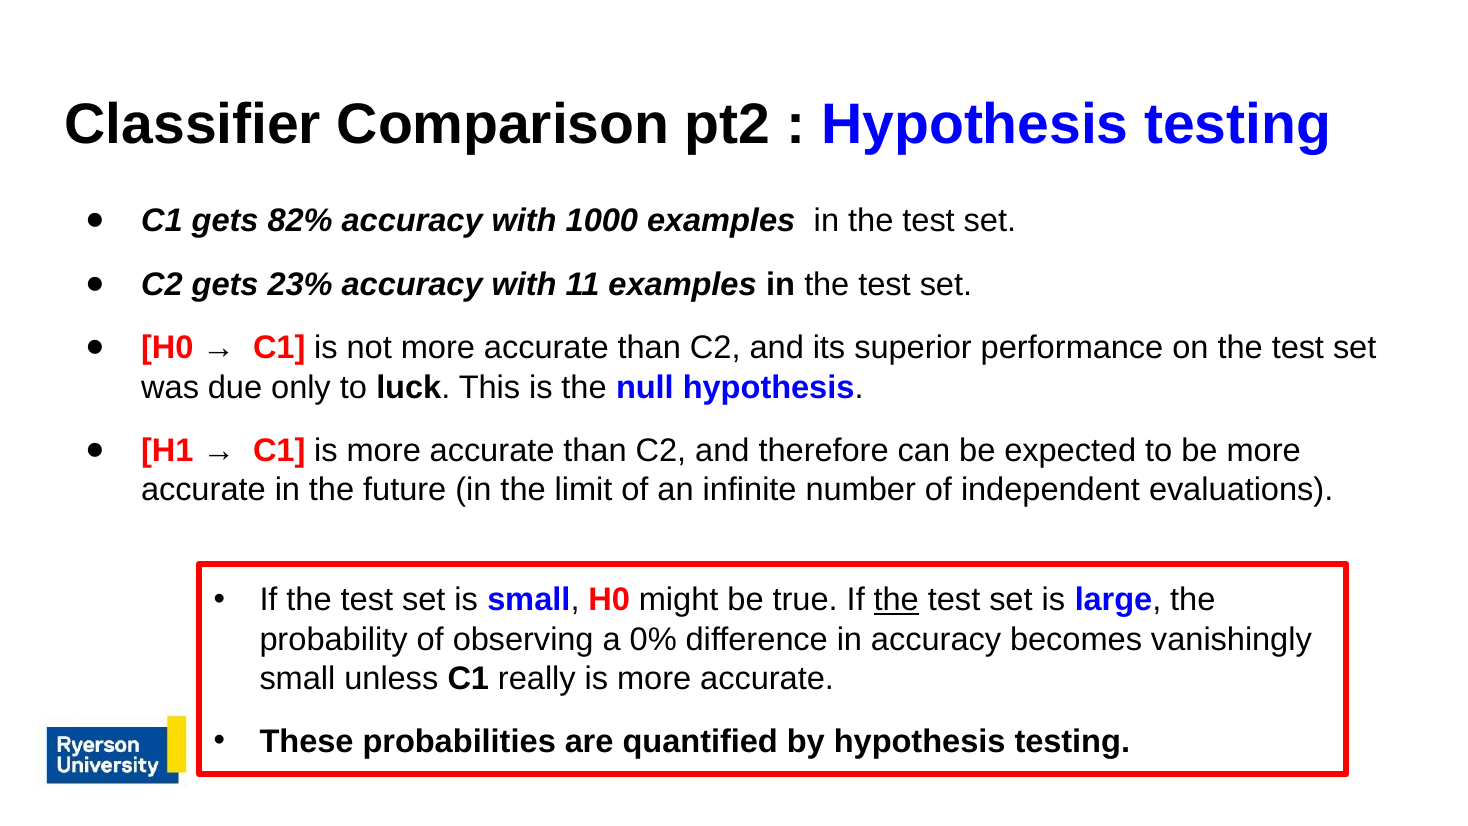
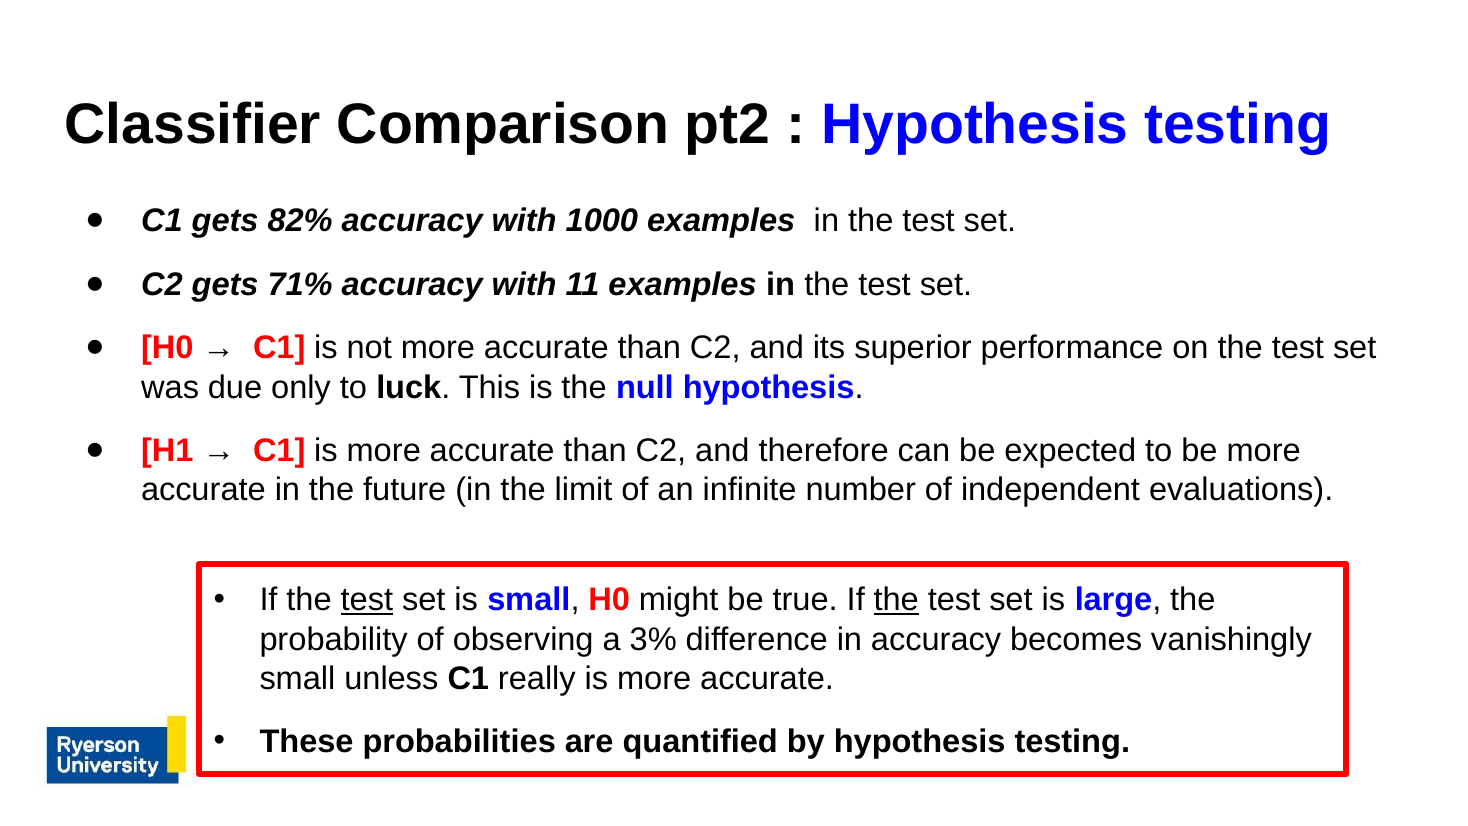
23%: 23% -> 71%
test at (367, 600) underline: none -> present
0%: 0% -> 3%
